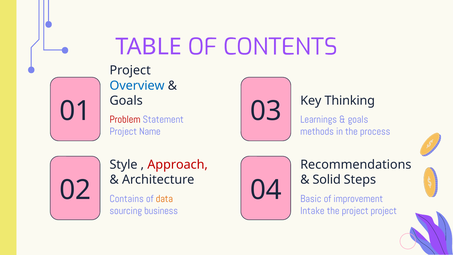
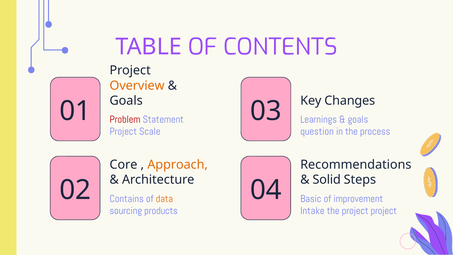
Overview colour: blue -> orange
Thinking: Thinking -> Changes
Name: Name -> Scale
methods: methods -> question
Style: Style -> Core
Approach colour: red -> orange
business: business -> products
